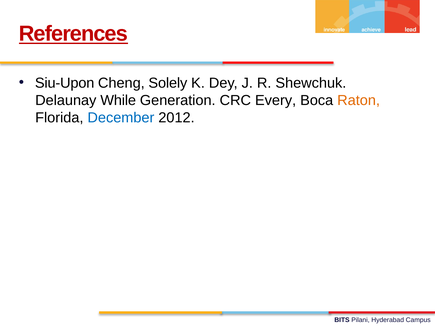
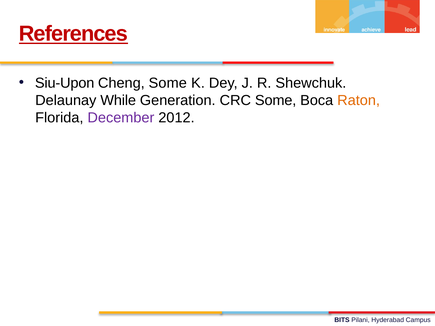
Cheng Solely: Solely -> Some
CRC Every: Every -> Some
December colour: blue -> purple
